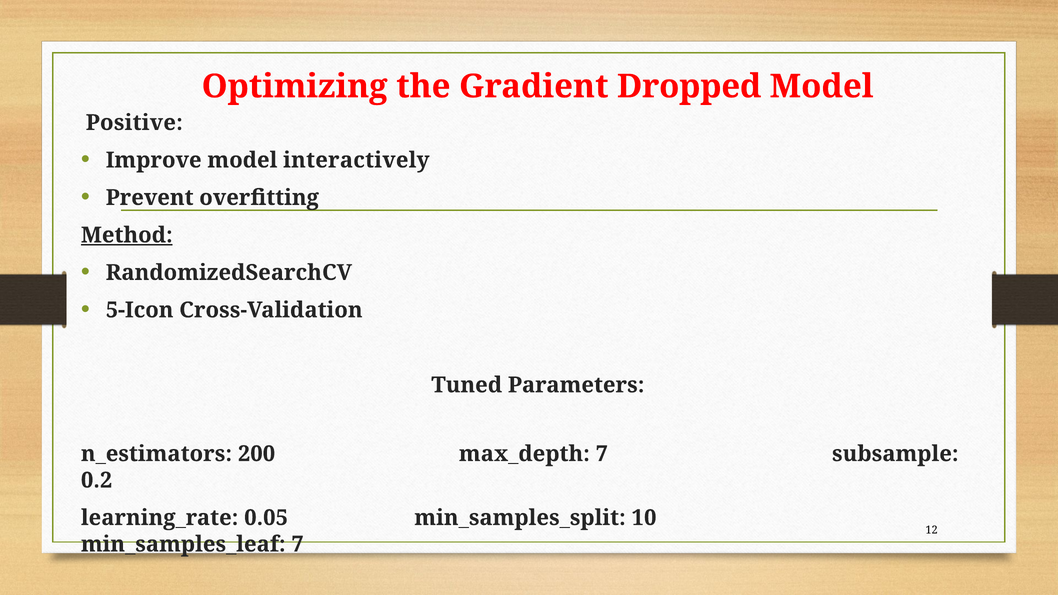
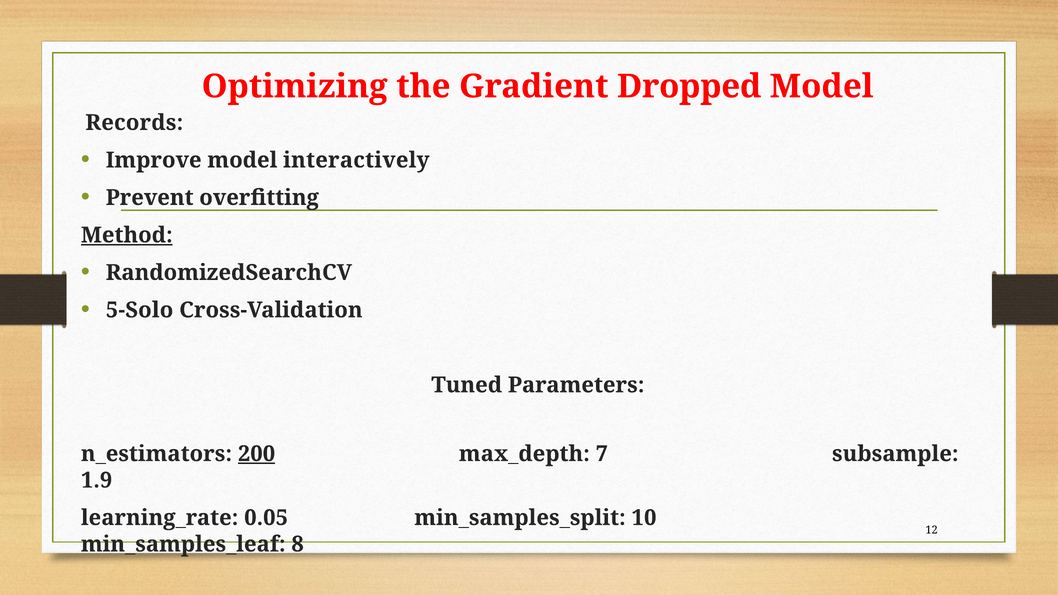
Positive: Positive -> Records
5-Icon: 5-Icon -> 5-Solo
200 underline: none -> present
0.2: 0.2 -> 1.9
min_samples_leaf 7: 7 -> 8
